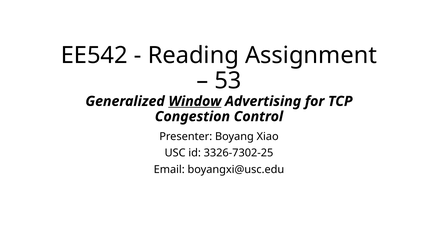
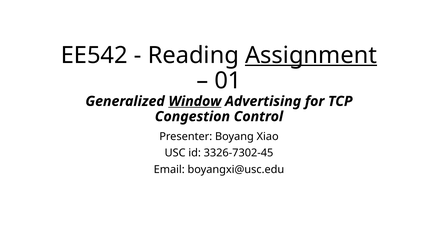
Assignment underline: none -> present
53: 53 -> 01
3326-7302-25: 3326-7302-25 -> 3326-7302-45
